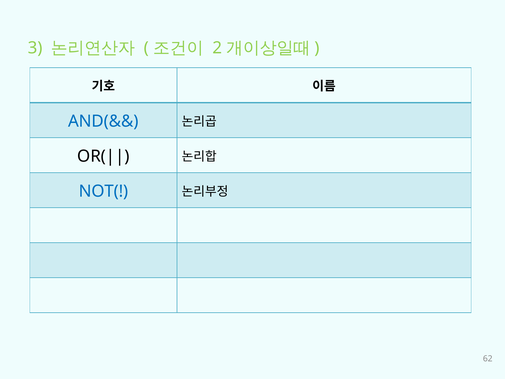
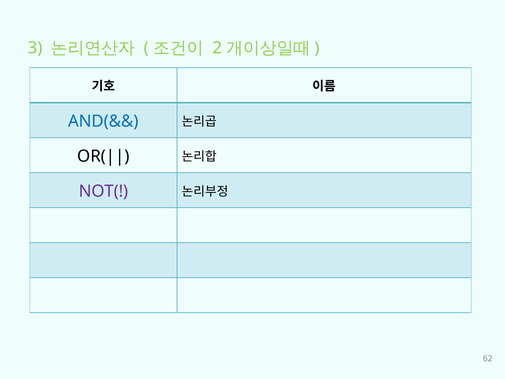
NOT( colour: blue -> purple
